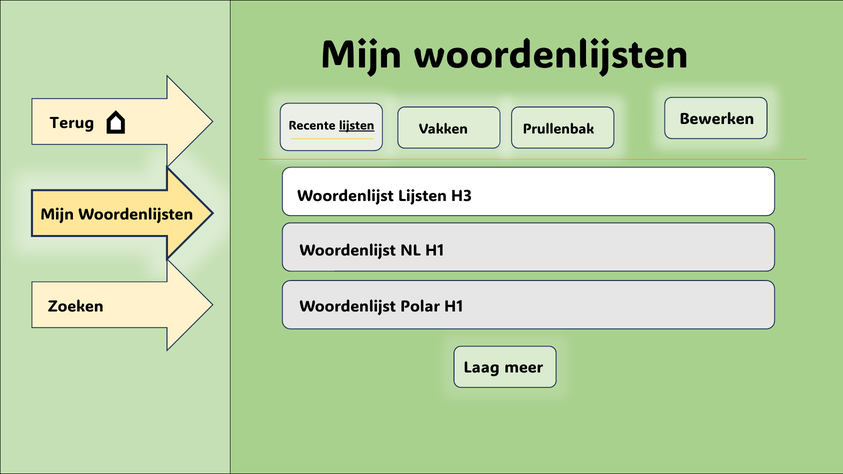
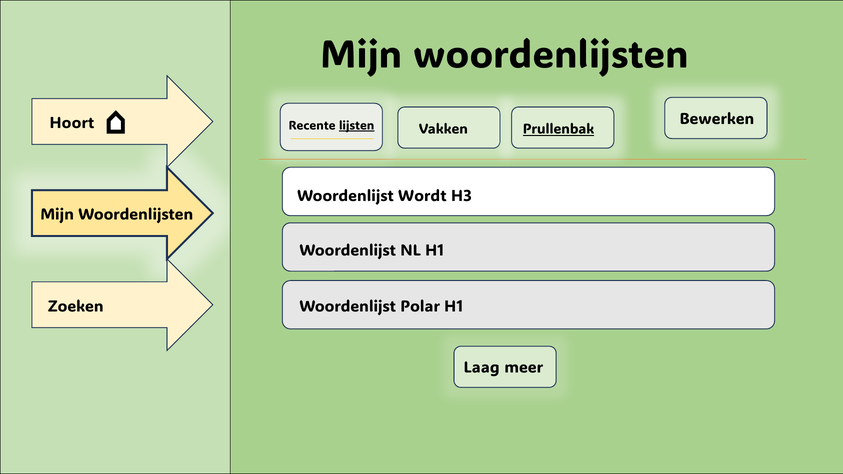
Terug: Terug -> Hoort
Prullenbak underline: none -> present
Woordenlijst Lijsten: Lijsten -> Wordt
